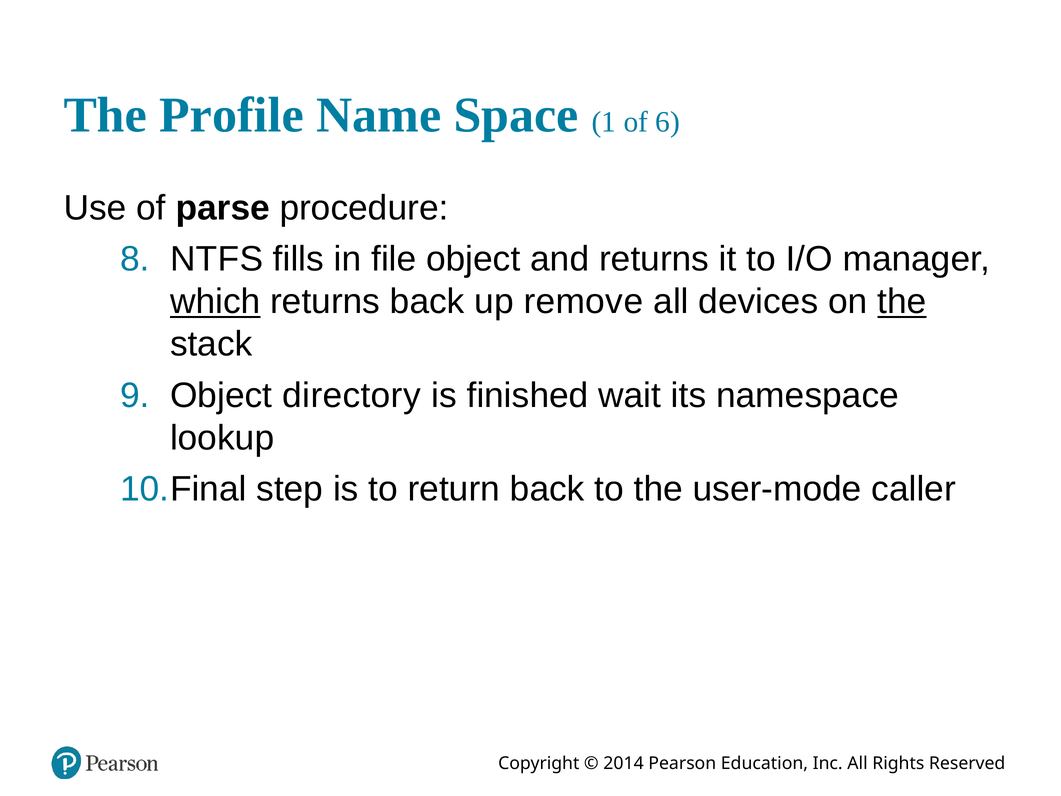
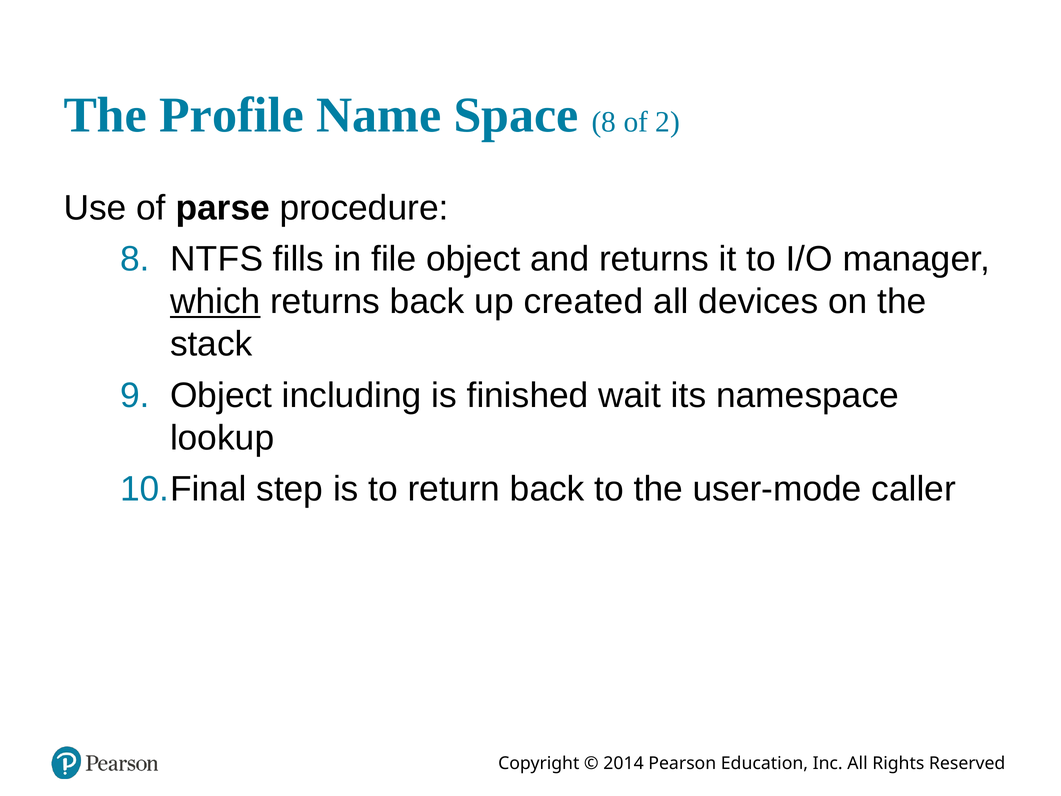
Space 1: 1 -> 8
6: 6 -> 2
remove: remove -> created
the at (902, 302) underline: present -> none
directory: directory -> including
